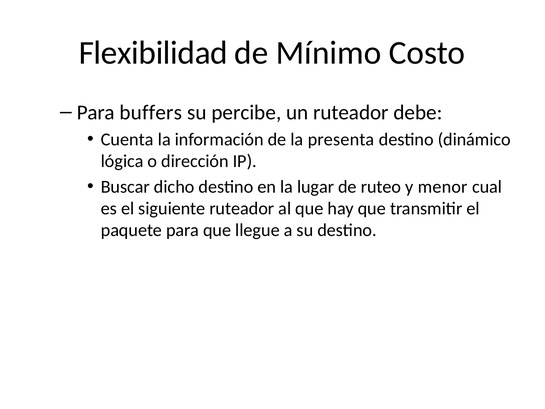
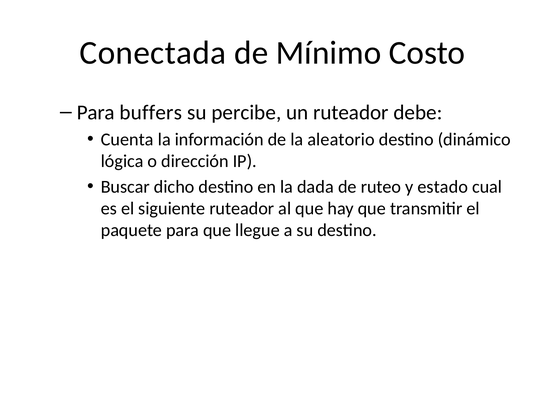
Flexibilidad: Flexibilidad -> Conectada
presenta: presenta -> aleatorio
lugar: lugar -> dada
menor: menor -> estado
